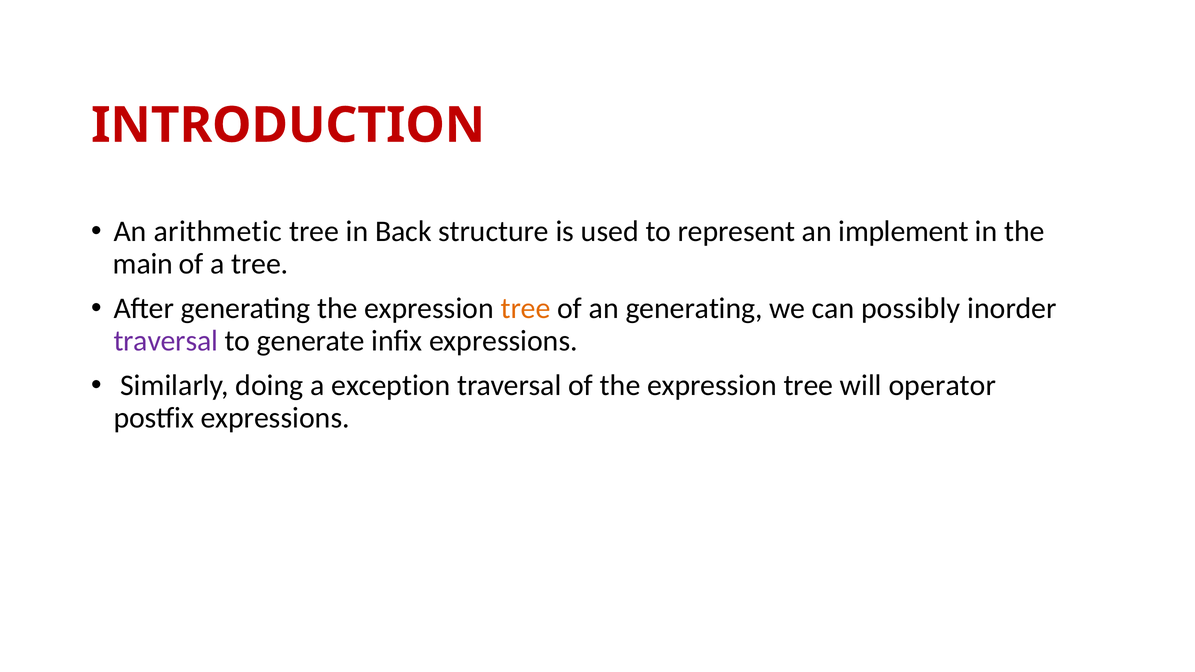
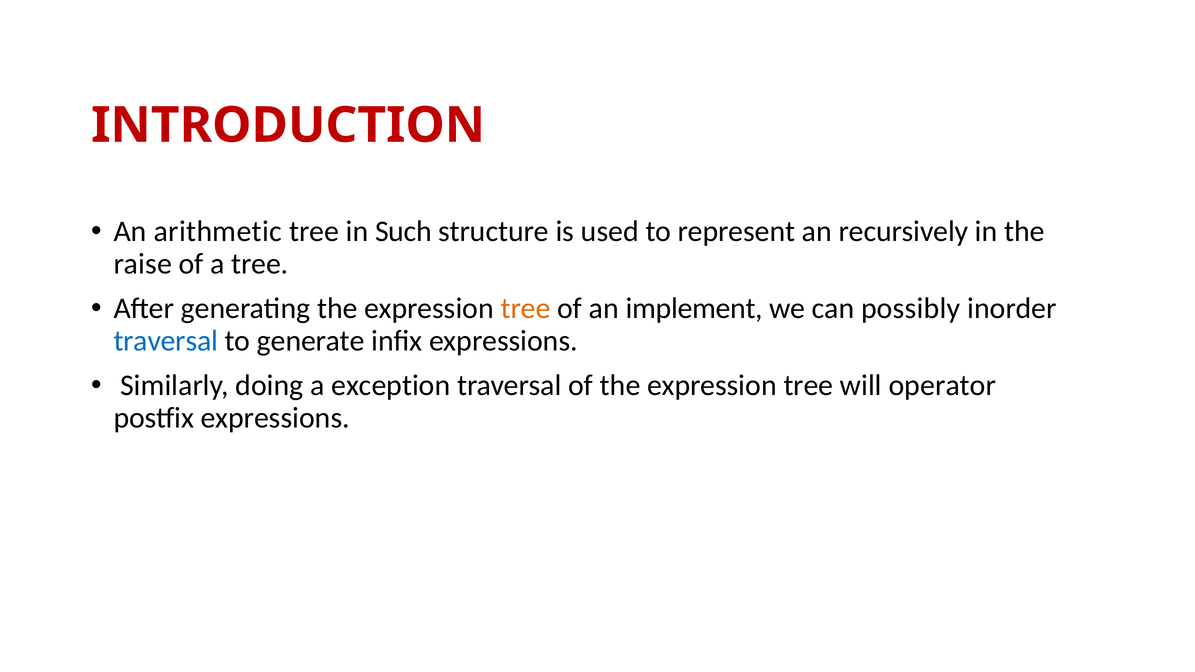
Back: Back -> Such
implement: implement -> recursively
main: main -> raise
an generating: generating -> implement
traversal at (166, 341) colour: purple -> blue
